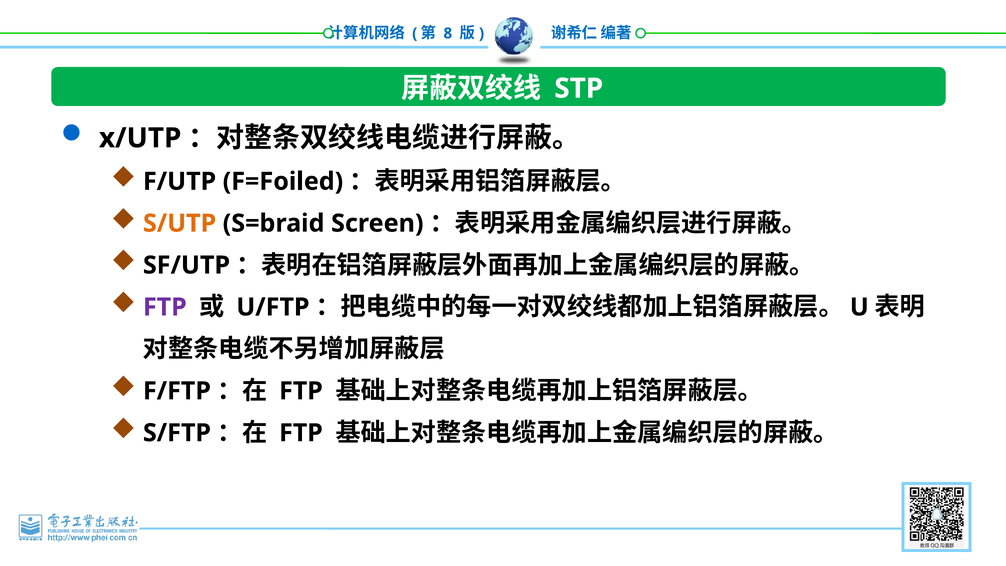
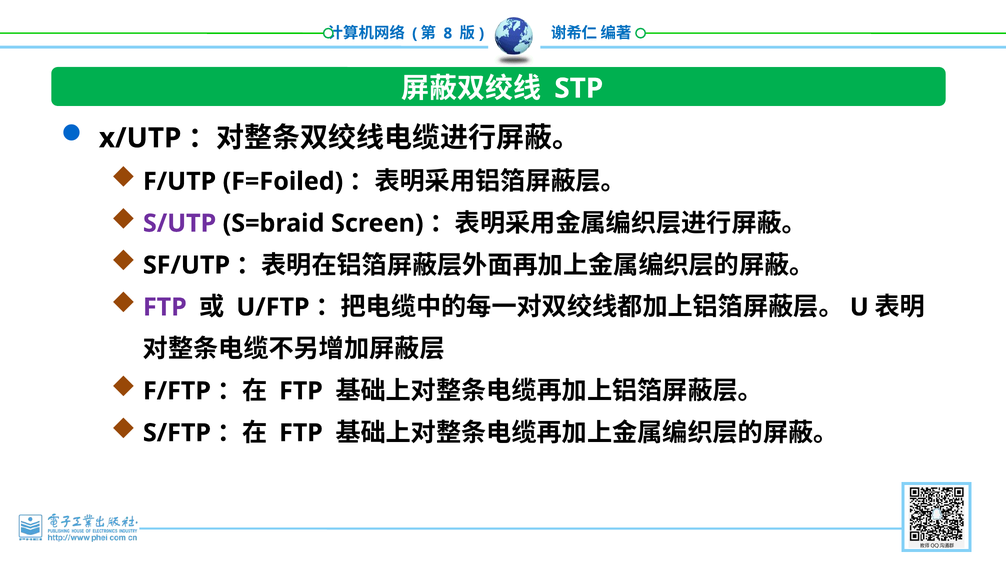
S/UTP colour: orange -> purple
